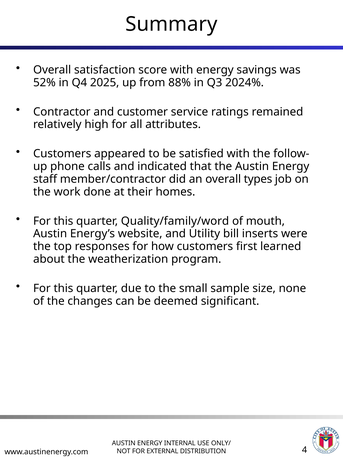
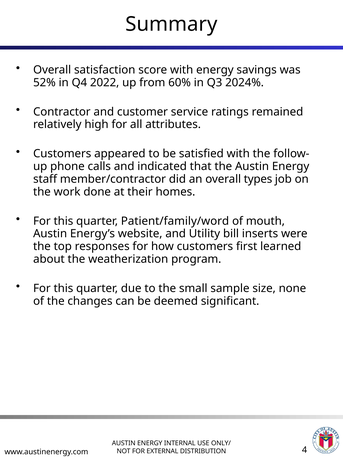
2025: 2025 -> 2022
88%: 88% -> 60%
Quality/family/word: Quality/family/word -> Patient/family/word
